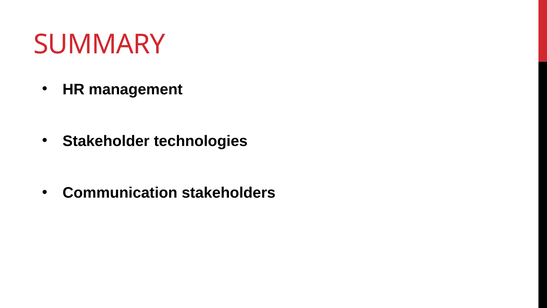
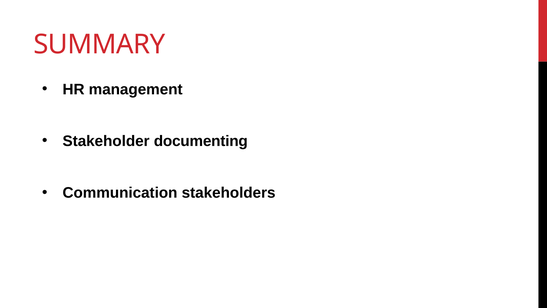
technologies: technologies -> documenting
